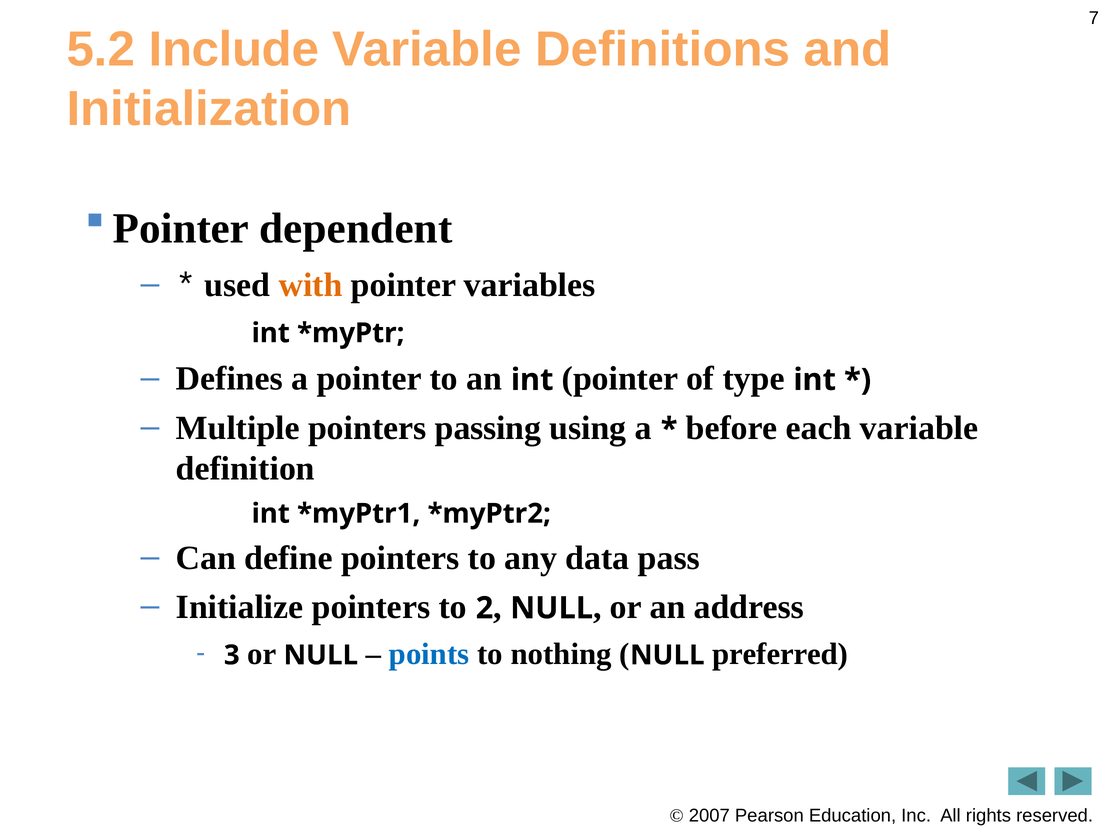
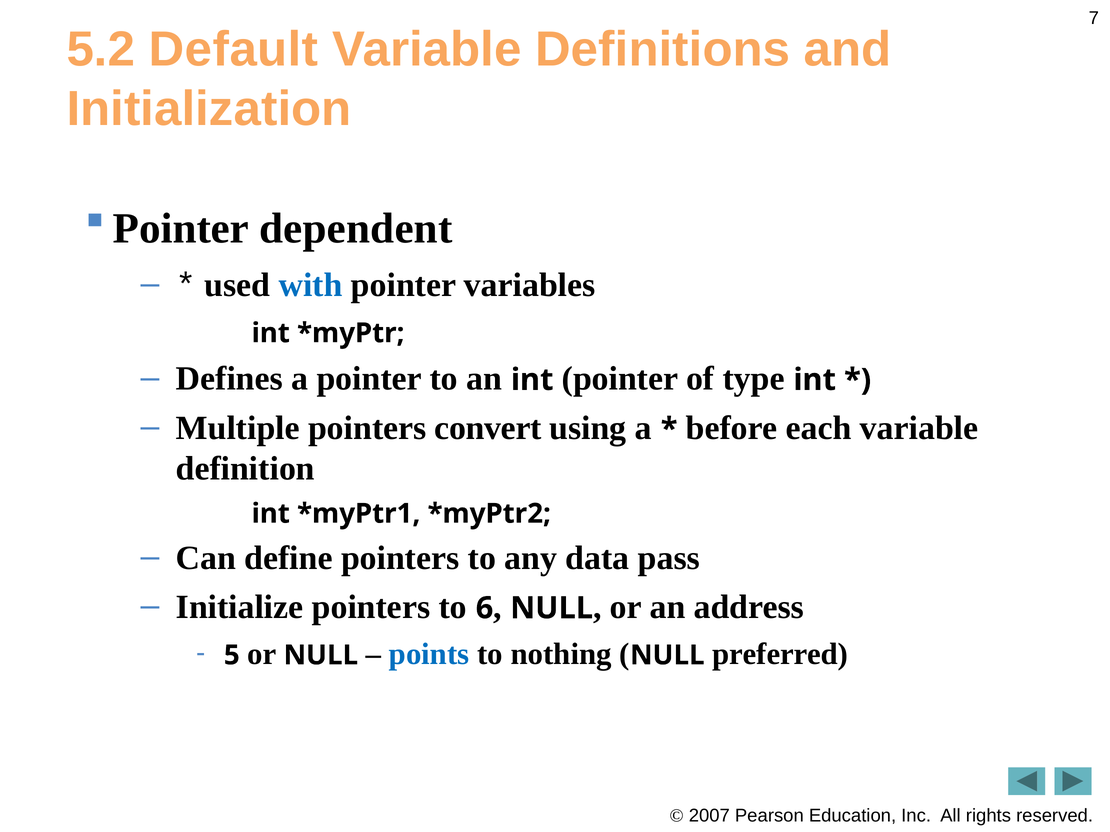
Include: Include -> Default
with colour: orange -> blue
passing: passing -> convert
2: 2 -> 6
3: 3 -> 5
